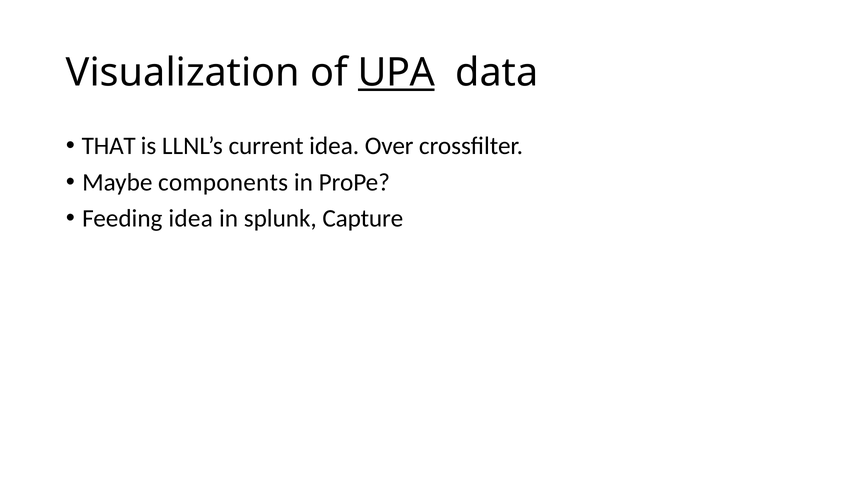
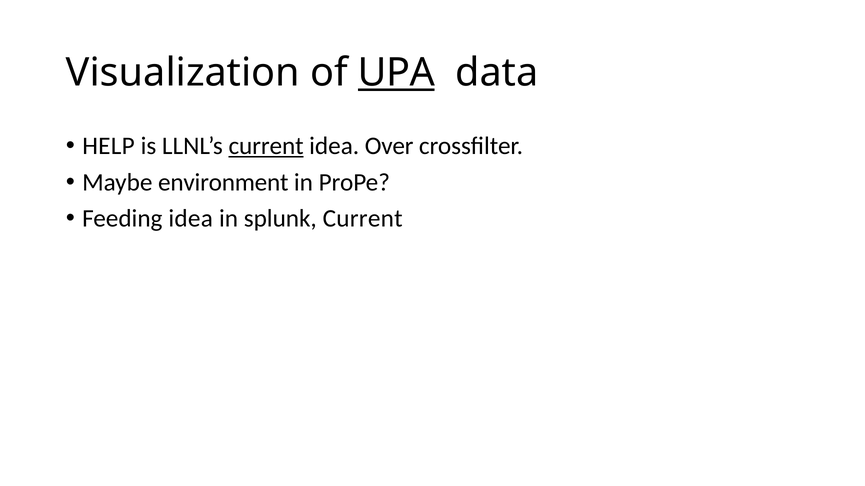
THAT: THAT -> HELP
current at (266, 146) underline: none -> present
components: components -> environment
splunk Capture: Capture -> Current
